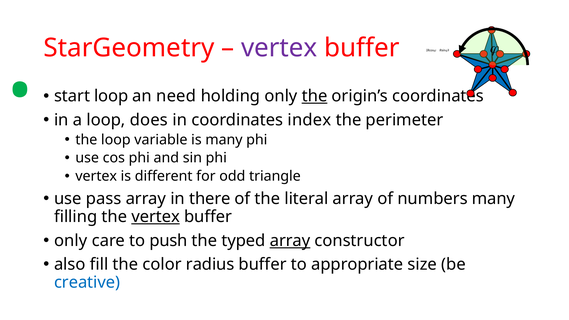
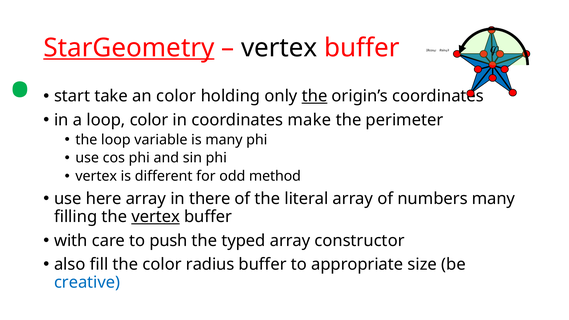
StarGeometry underline: none -> present
vertex at (279, 48) colour: purple -> black
start loop: loop -> take
an need: need -> color
loop does: does -> color
index: index -> make
triangle: triangle -> method
pass: pass -> here
only at (71, 241): only -> with
array at (290, 241) underline: present -> none
